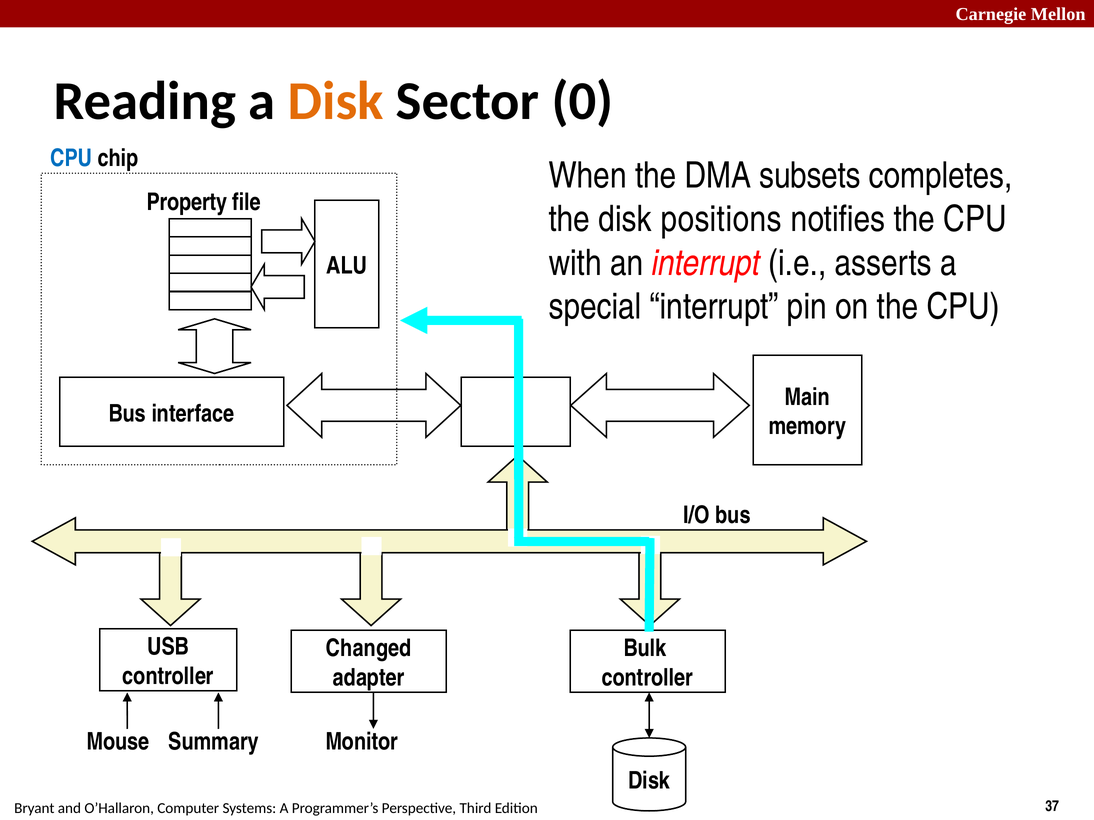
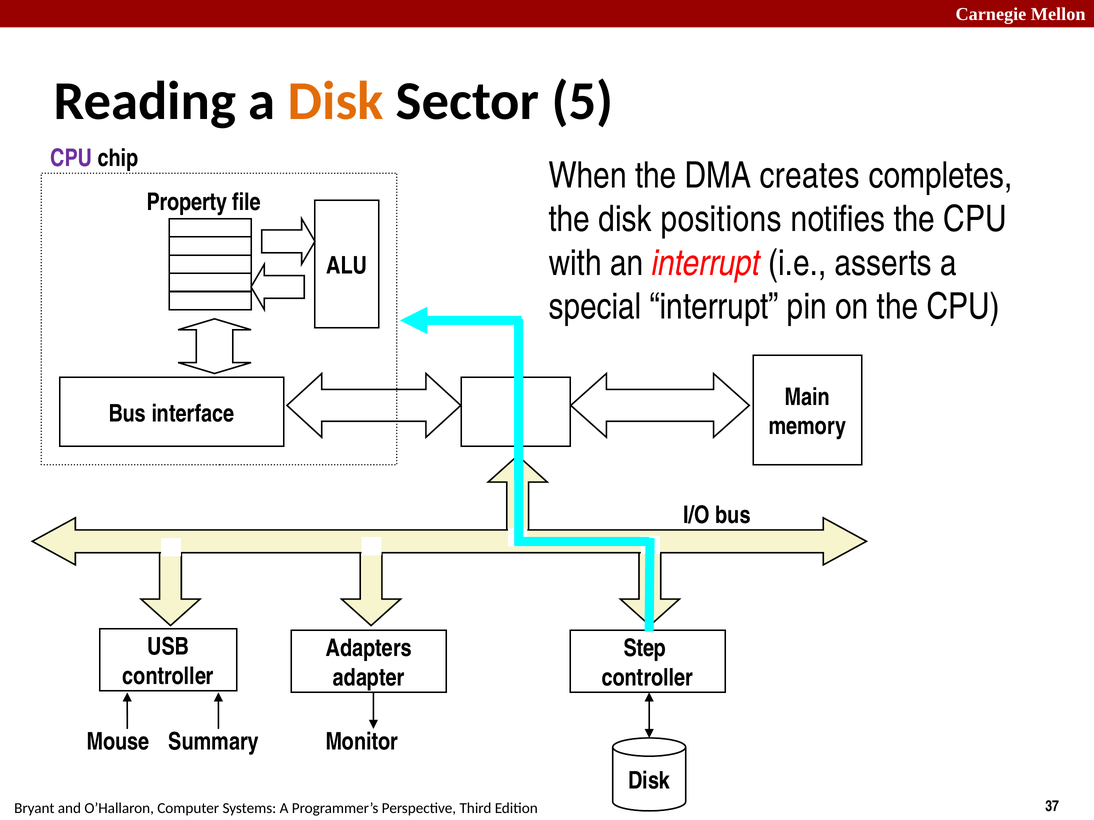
0: 0 -> 5
CPU at (71, 158) colour: blue -> purple
subsets: subsets -> creates
Changed: Changed -> Adapters
Bulk: Bulk -> Step
